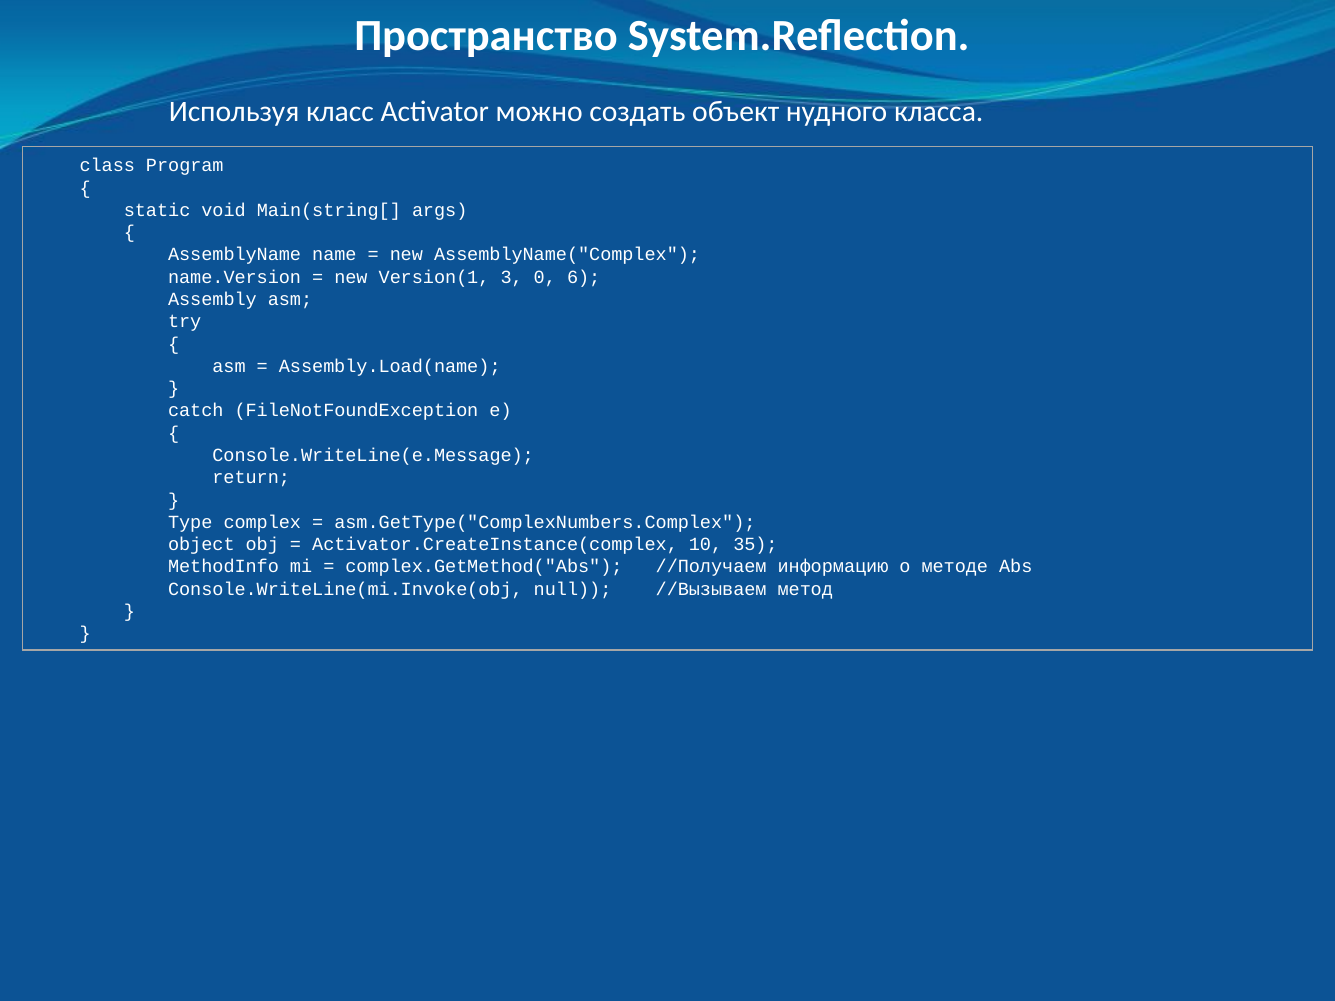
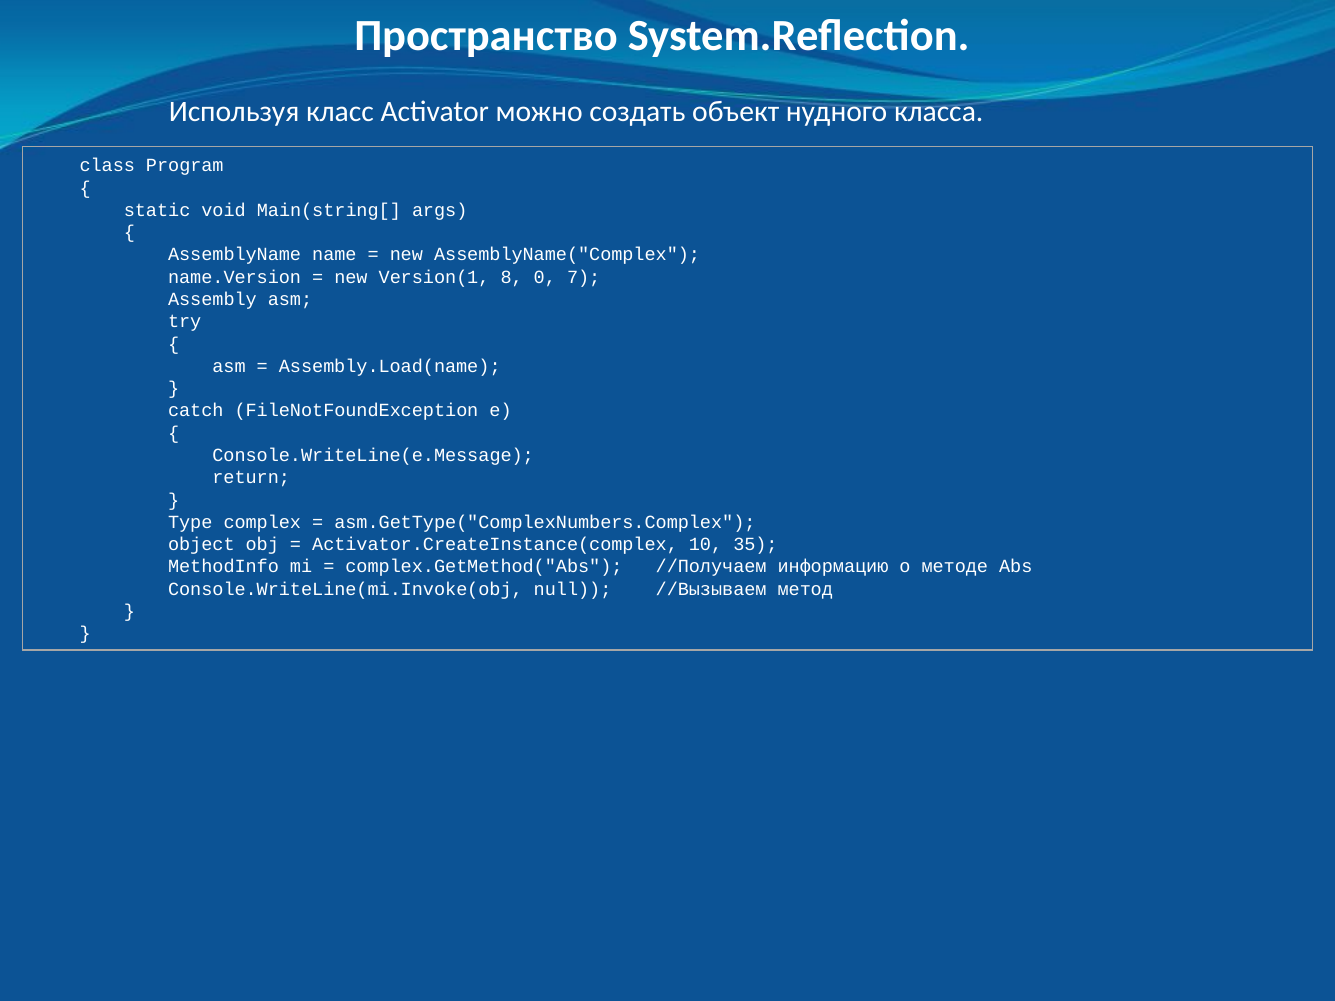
3: 3 -> 8
6: 6 -> 7
